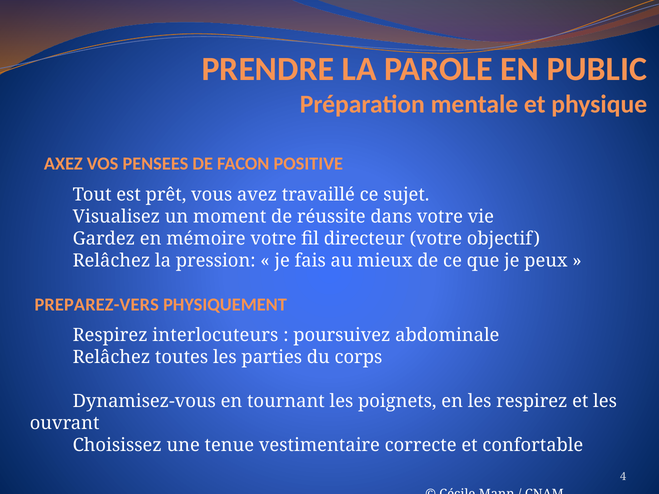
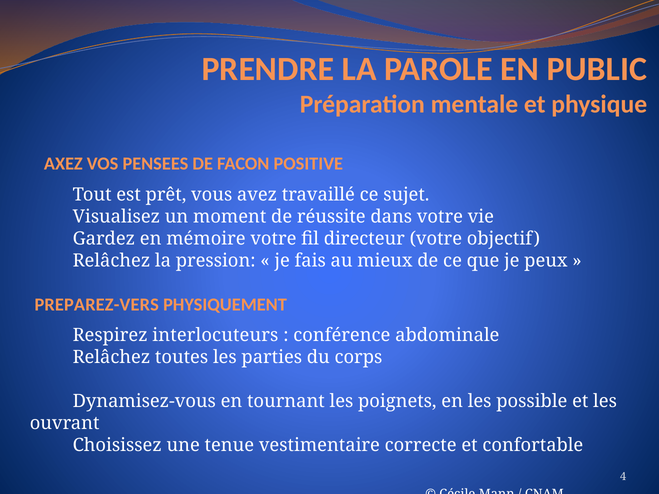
poursuivez: poursuivez -> conférence
les respirez: respirez -> possible
